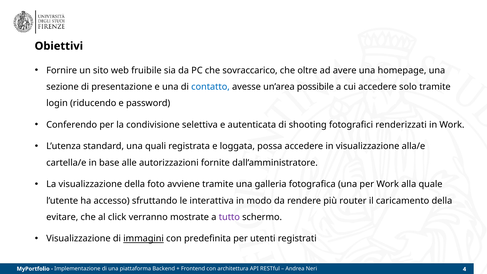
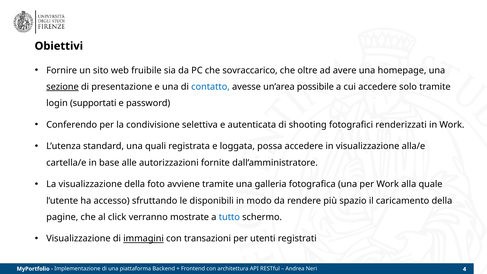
sezione underline: none -> present
riducendo: riducendo -> supportati
interattiva: interattiva -> disponibili
router: router -> spazio
evitare: evitare -> pagine
tutto colour: purple -> blue
predefinita: predefinita -> transazioni
